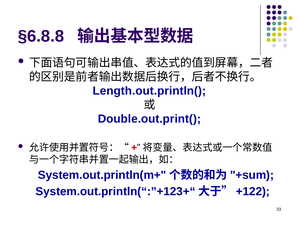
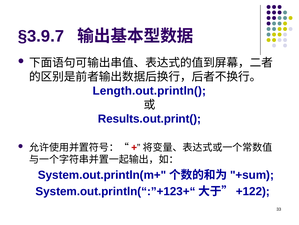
§6.8.8: §6.8.8 -> §3.9.7
Double.out.print(: Double.out.print( -> Results.out.print(
